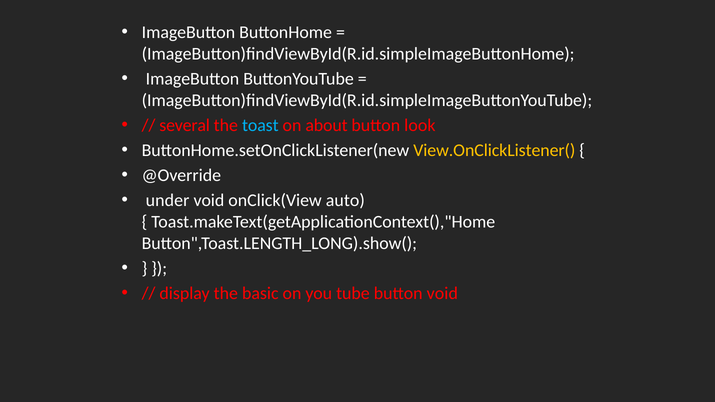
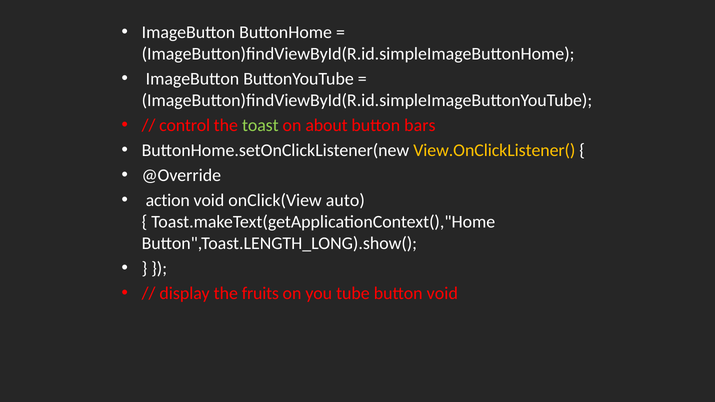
several: several -> control
toast colour: light blue -> light green
look: look -> bars
under: under -> action
basic: basic -> fruits
